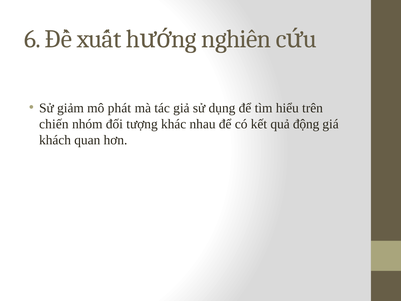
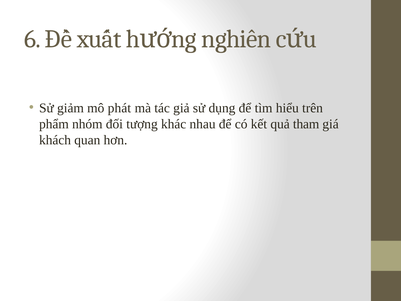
chiến: chiến -> phẩm
động: động -> tham
